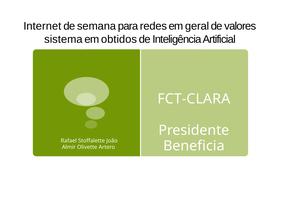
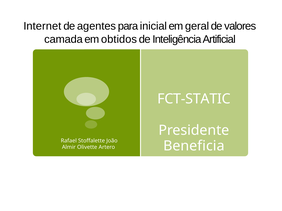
semana: semana -> agentes
redes: redes -> inicial
sistema: sistema -> camada
FCT-CLARA: FCT-CLARA -> FCT-STATIC
